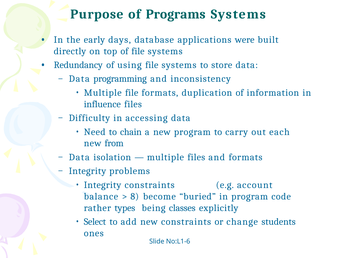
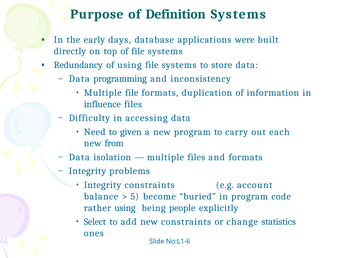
Programs: Programs -> Definition
chain: chain -> given
8: 8 -> 5
rather types: types -> using
classes: classes -> people
students: students -> statistics
